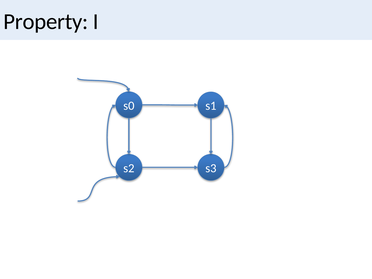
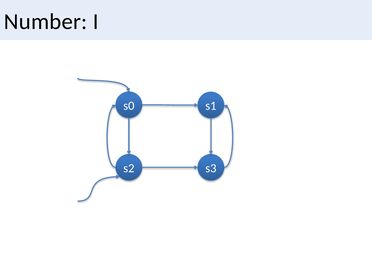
Property: Property -> Number
